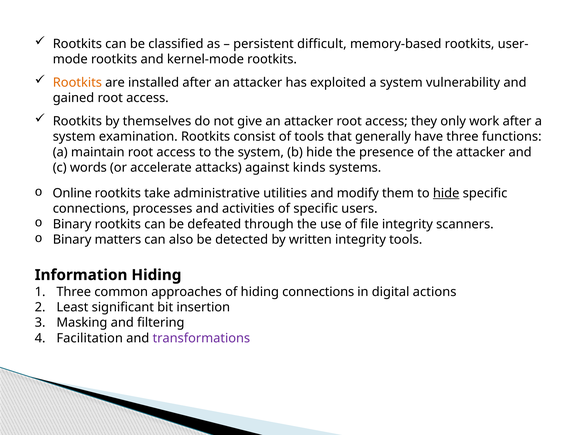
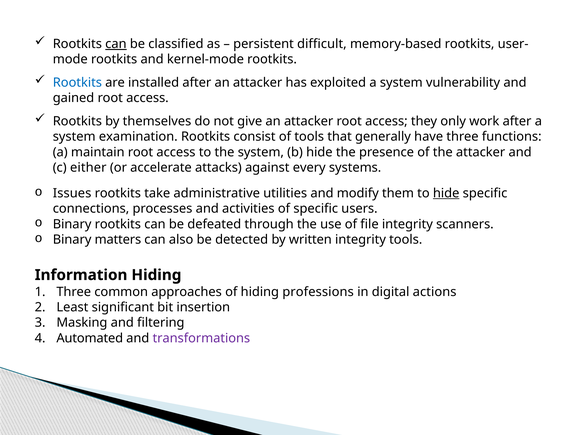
can at (116, 44) underline: none -> present
Rootkits at (77, 83) colour: orange -> blue
words: words -> either
kinds: kinds -> every
Online: Online -> Issues
hiding connections: connections -> professions
Facilitation: Facilitation -> Automated
